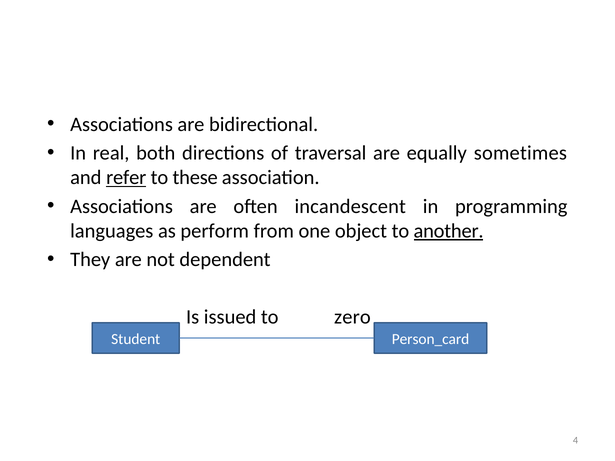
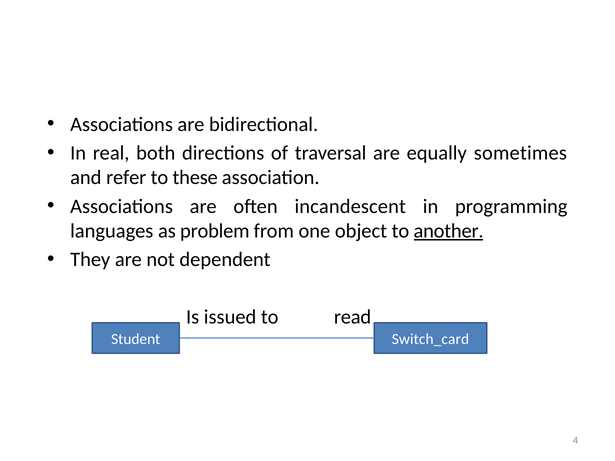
refer underline: present -> none
perform: perform -> problem
zero: zero -> read
Person_card: Person_card -> Switch_card
